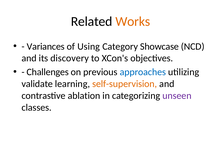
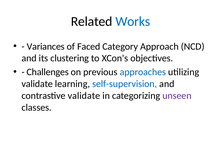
Works colour: orange -> blue
Using: Using -> Faced
Showcase: Showcase -> Approach
discovery: discovery -> clustering
self-supervision colour: orange -> blue
contrastive ablation: ablation -> validate
